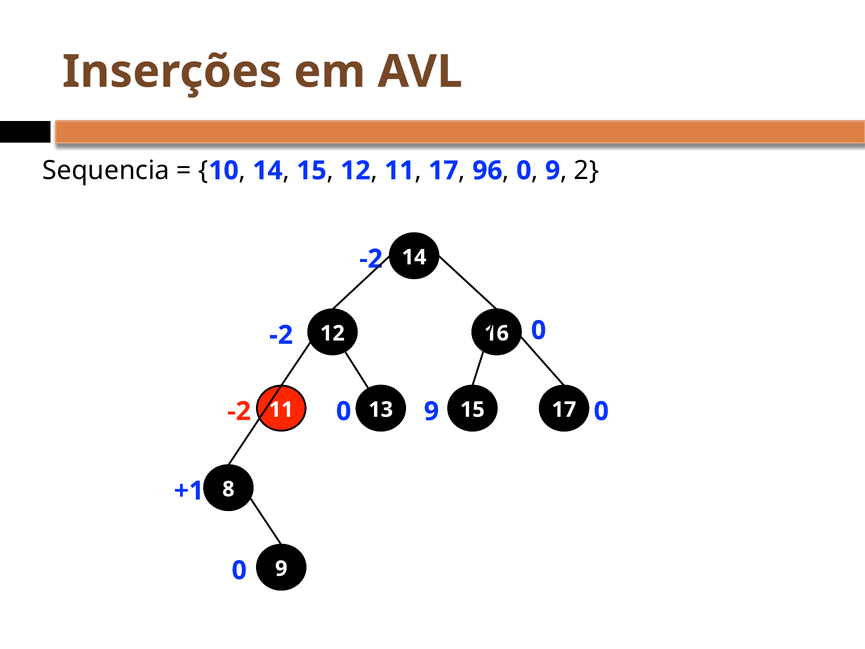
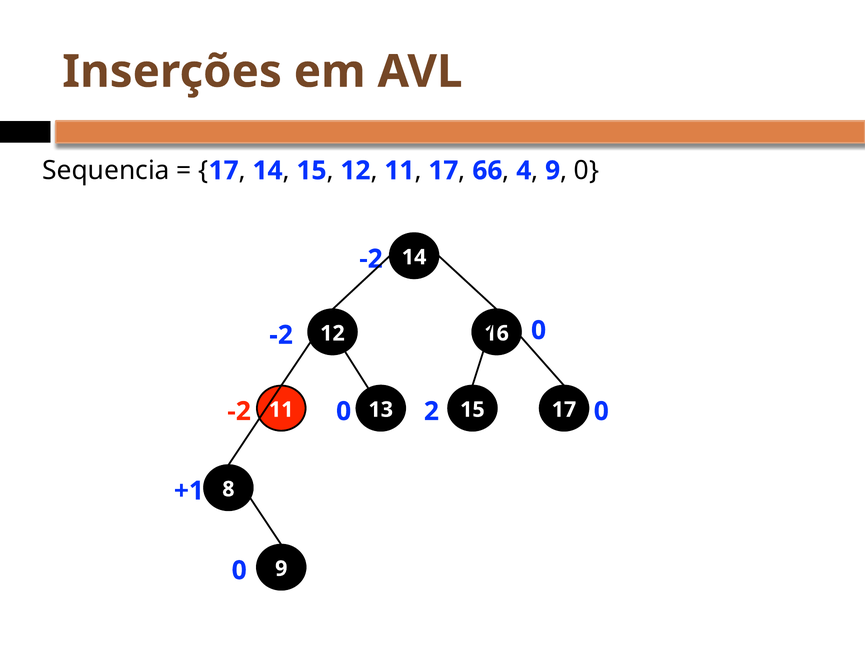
10 at (224, 170): 10 -> 17
96: 96 -> 66
0 at (524, 170): 0 -> 4
2 at (586, 170): 2 -> 0
11 9: 9 -> 2
